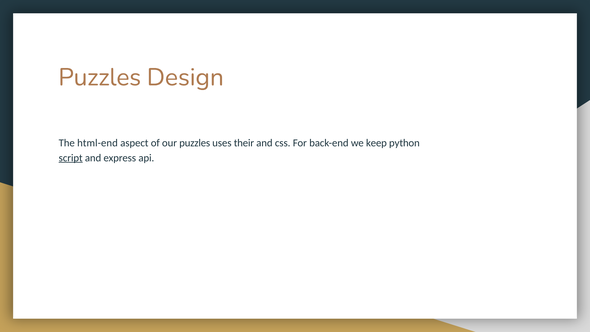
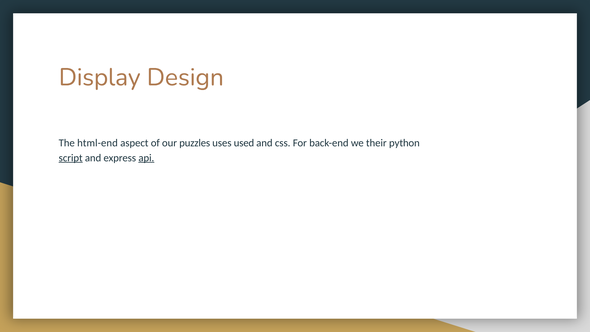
Puzzles at (100, 77): Puzzles -> Display
their: their -> used
keep: keep -> their
api underline: none -> present
